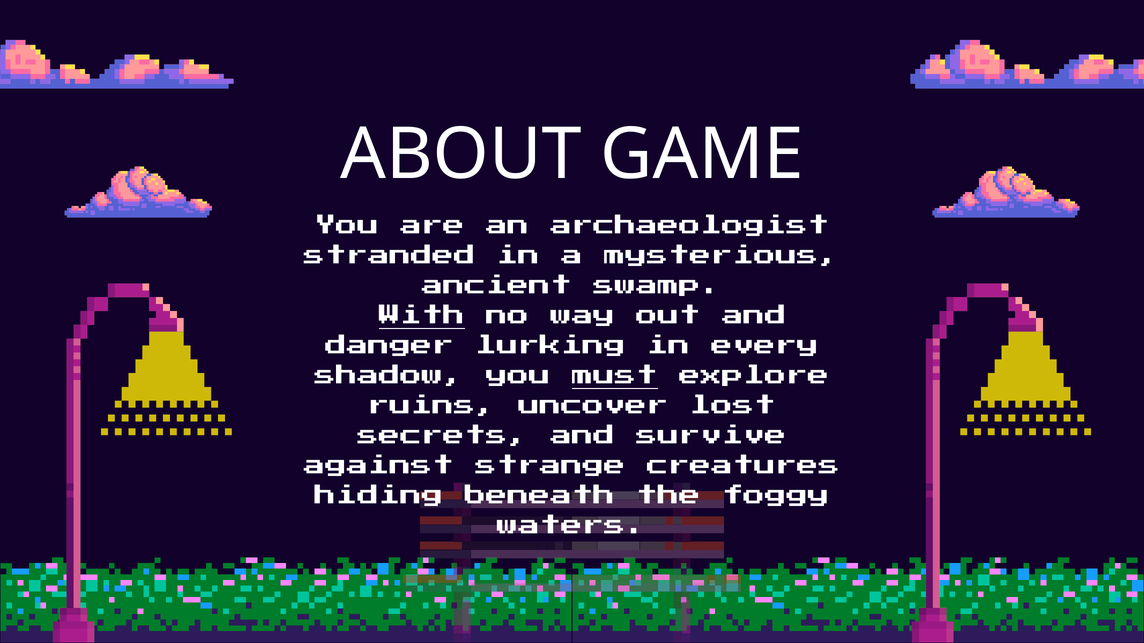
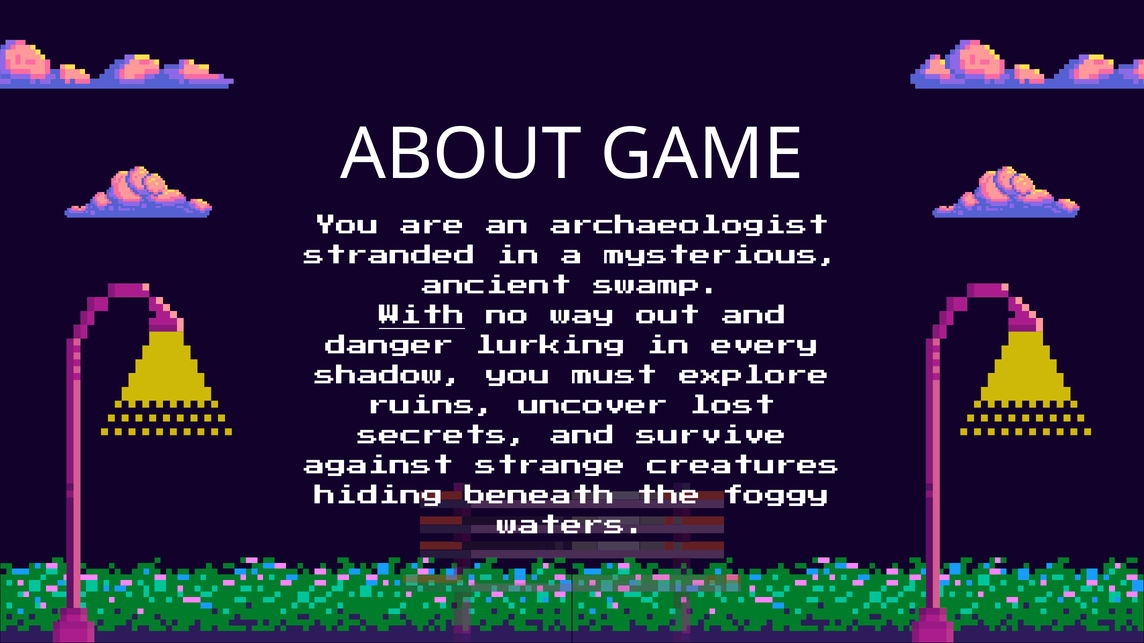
must underline: present -> none
